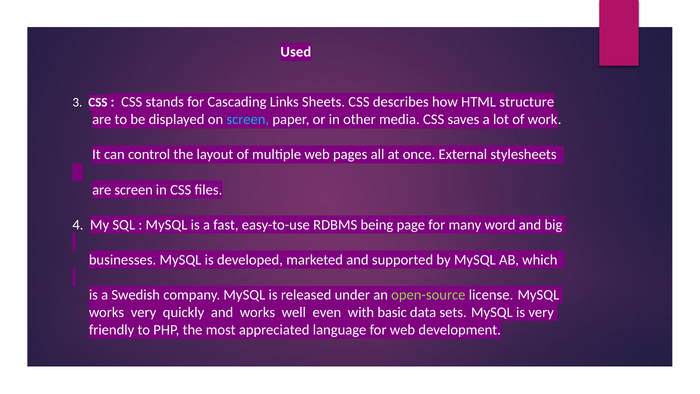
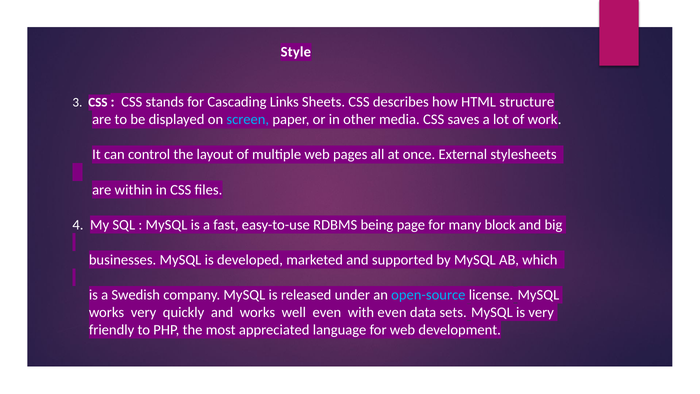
Used: Used -> Style
are screen: screen -> within
word: word -> block
open-source colour: light green -> light blue
with basic: basic -> even
